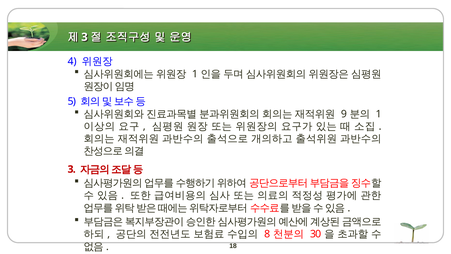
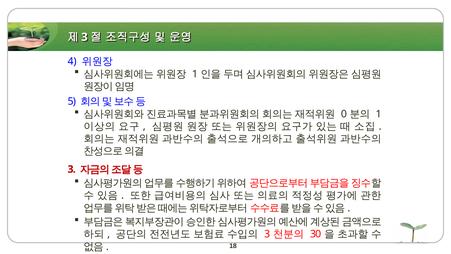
9: 9 -> 0
8 at (267, 234): 8 -> 3
